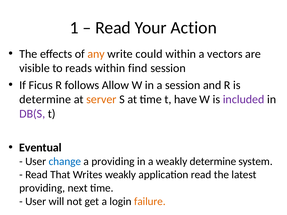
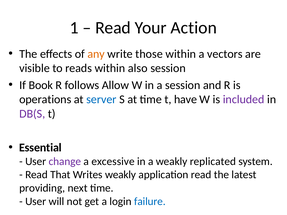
could: could -> those
find: find -> also
Ficus: Ficus -> Book
determine at (45, 100): determine -> operations
server colour: orange -> blue
Eventual: Eventual -> Essential
change colour: blue -> purple
a providing: providing -> excessive
weakly determine: determine -> replicated
failure colour: orange -> blue
